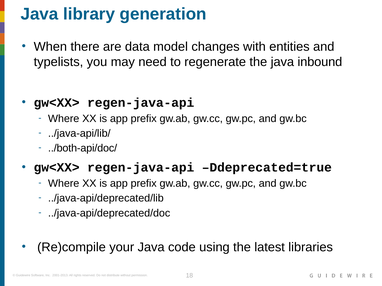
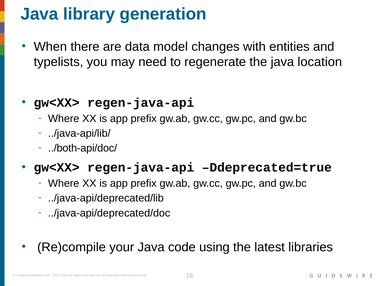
inbound: inbound -> location
